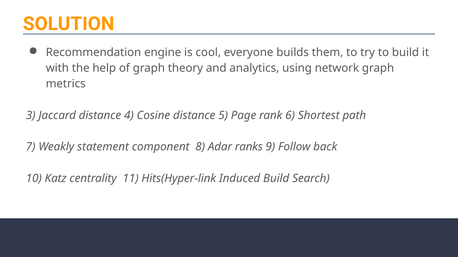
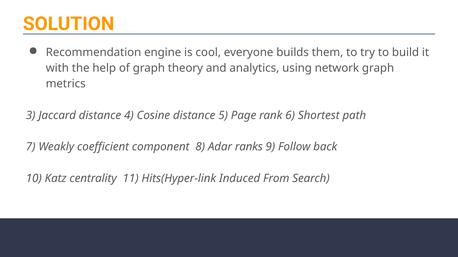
statement: statement -> coefficient
Induced Build: Build -> From
